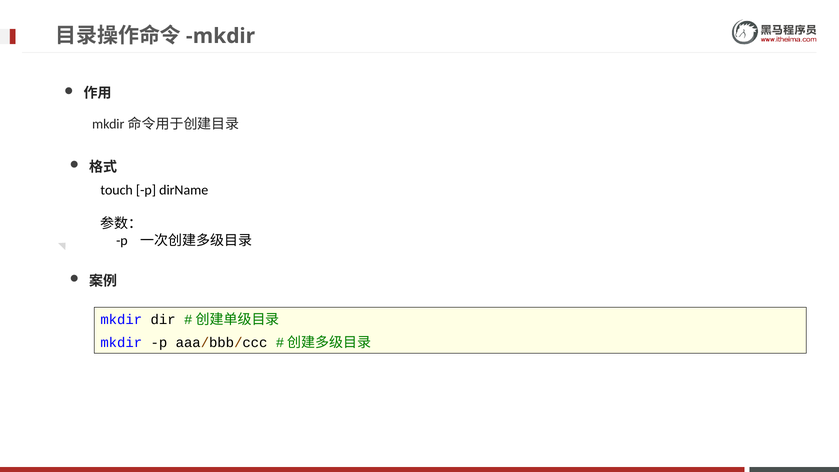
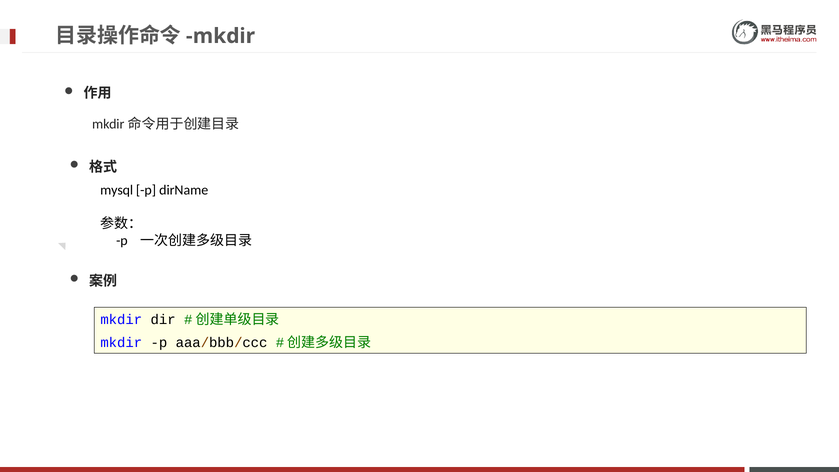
touch: touch -> mysql
